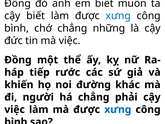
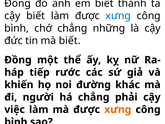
muốn: muốn -> thánh
mà việc: việc -> biết
xưng at (118, 109) colour: blue -> orange
